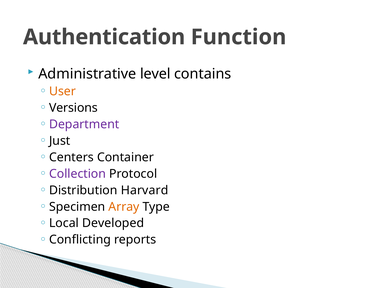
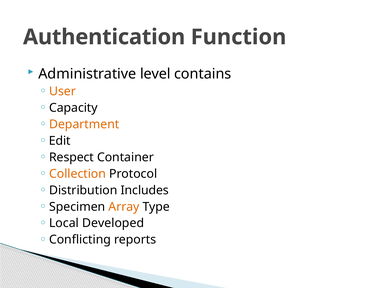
Versions: Versions -> Capacity
Department colour: purple -> orange
Just: Just -> Edit
Centers: Centers -> Respect
Collection colour: purple -> orange
Harvard: Harvard -> Includes
